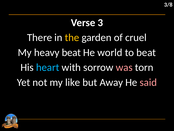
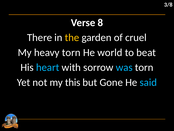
3: 3 -> 8
heavy beat: beat -> torn
was colour: pink -> light blue
like: like -> this
Away: Away -> Gone
said colour: pink -> light blue
